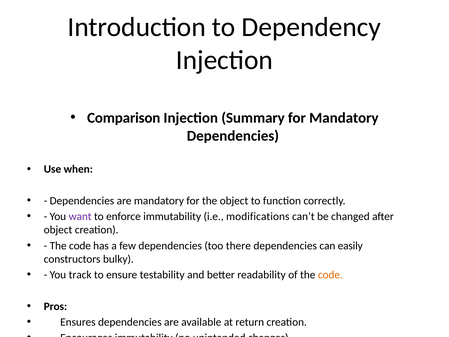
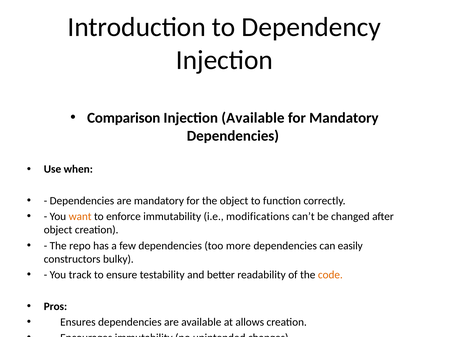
Injection Summary: Summary -> Available
want colour: purple -> orange
code at (80, 245): code -> repo
too there: there -> more
return: return -> allows
